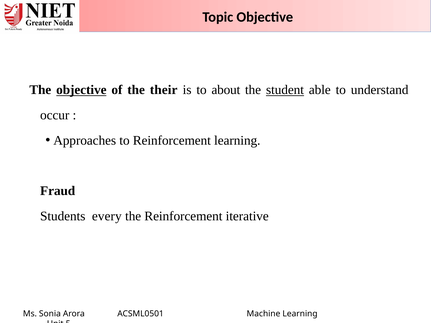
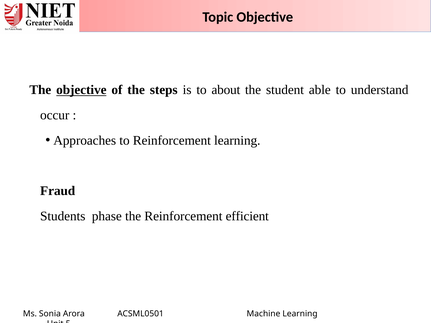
their: their -> steps
student underline: present -> none
every: every -> phase
iterative: iterative -> efficient
